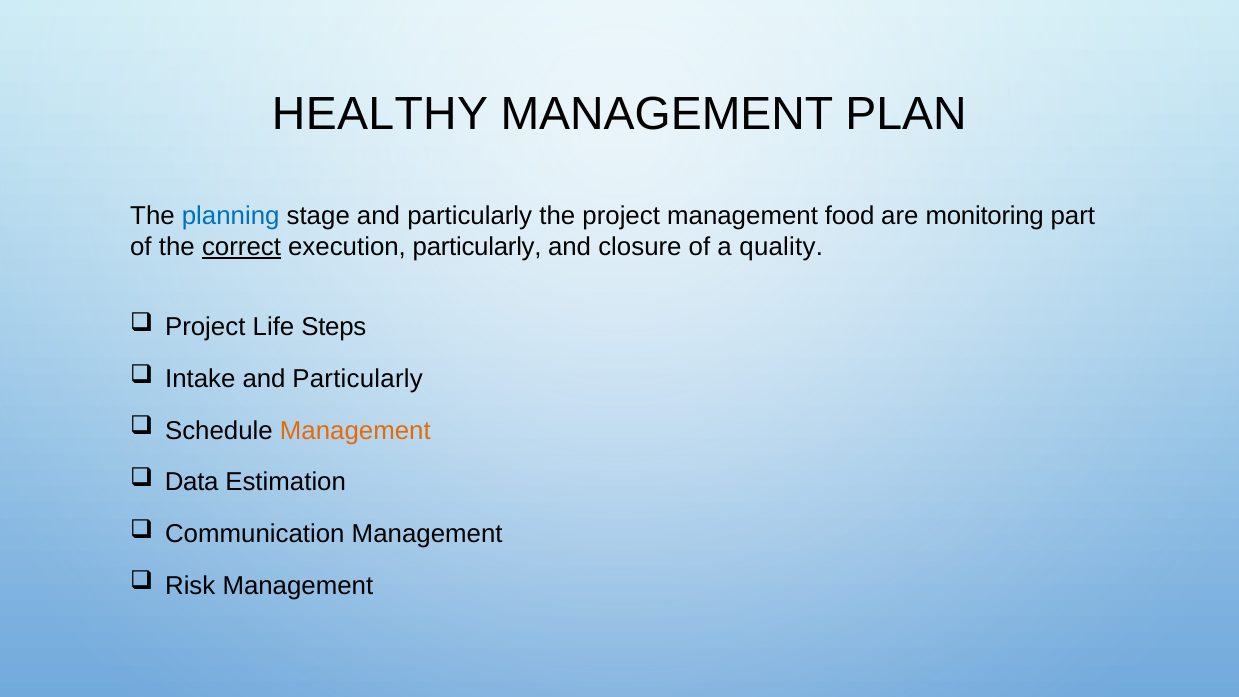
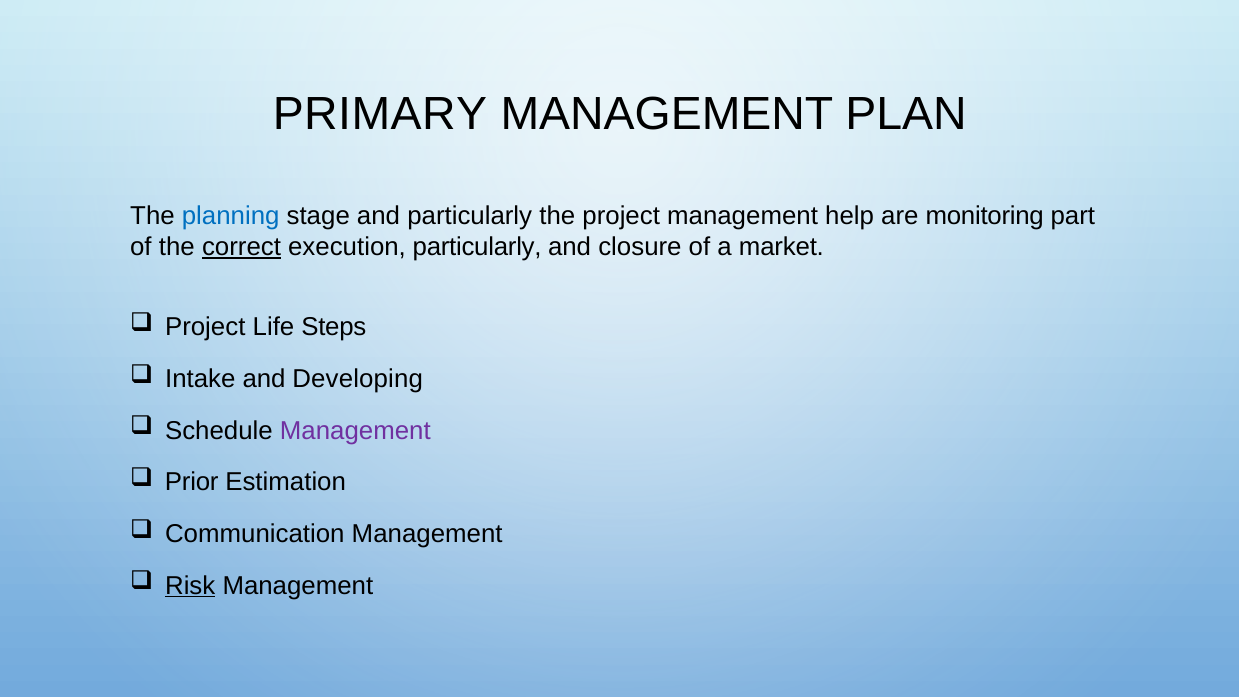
HEALTHY: HEALTHY -> PRIMARY
food: food -> help
quality: quality -> market
Particularly at (358, 379): Particularly -> Developing
Management at (355, 430) colour: orange -> purple
Data: Data -> Prior
Risk underline: none -> present
